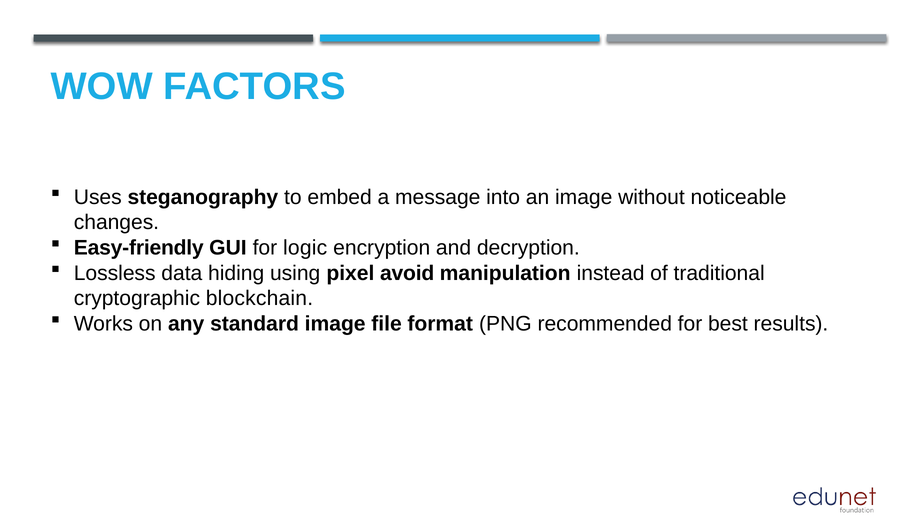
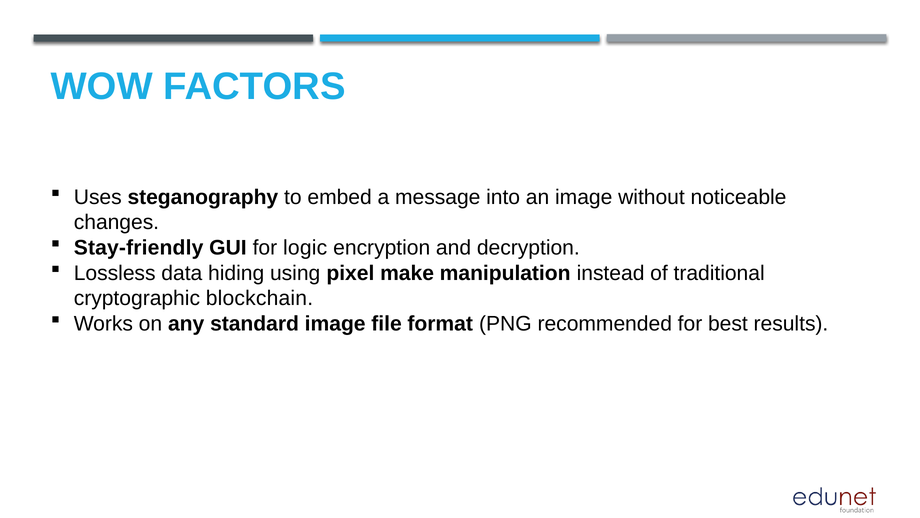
Easy-friendly: Easy-friendly -> Stay-friendly
avoid: avoid -> make
